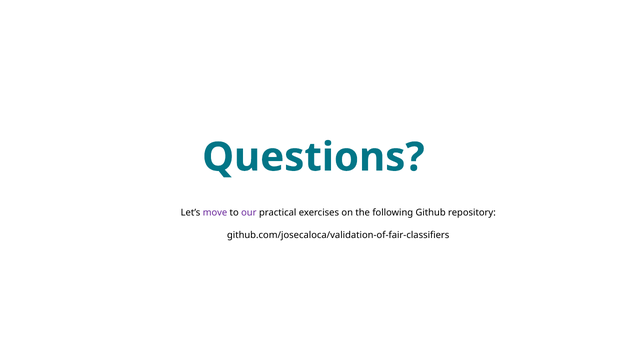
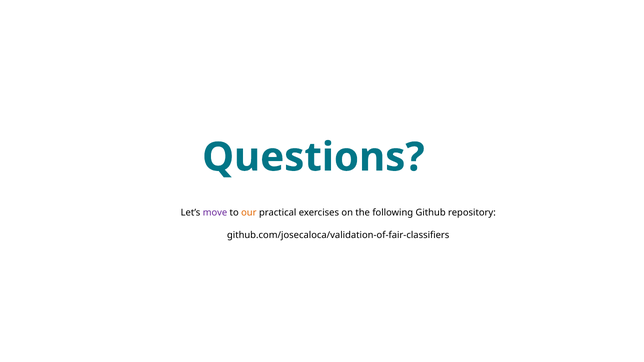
our colour: purple -> orange
